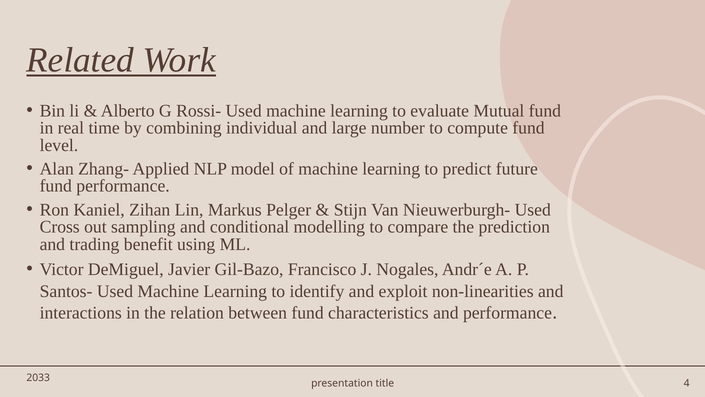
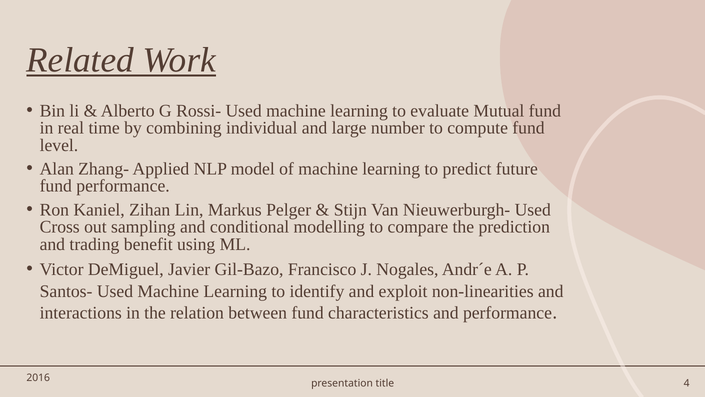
2033: 2033 -> 2016
